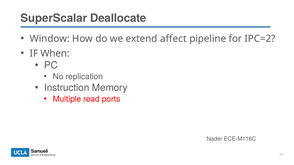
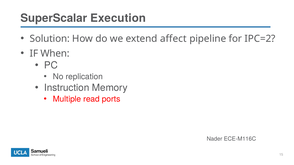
Deallocate: Deallocate -> Execution
Window: Window -> Solution
